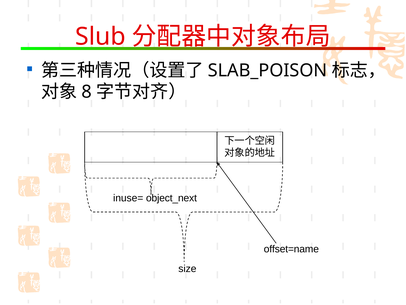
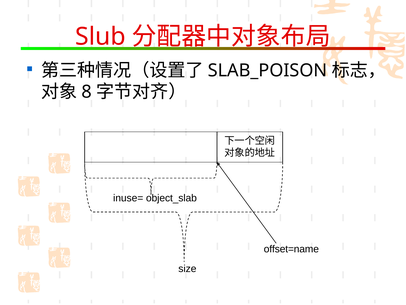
object_next: object_next -> object_slab
